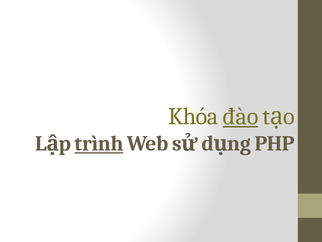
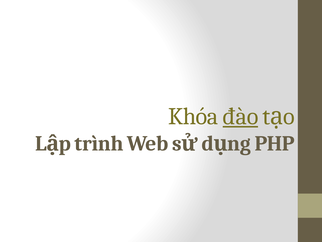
trình underline: present -> none
